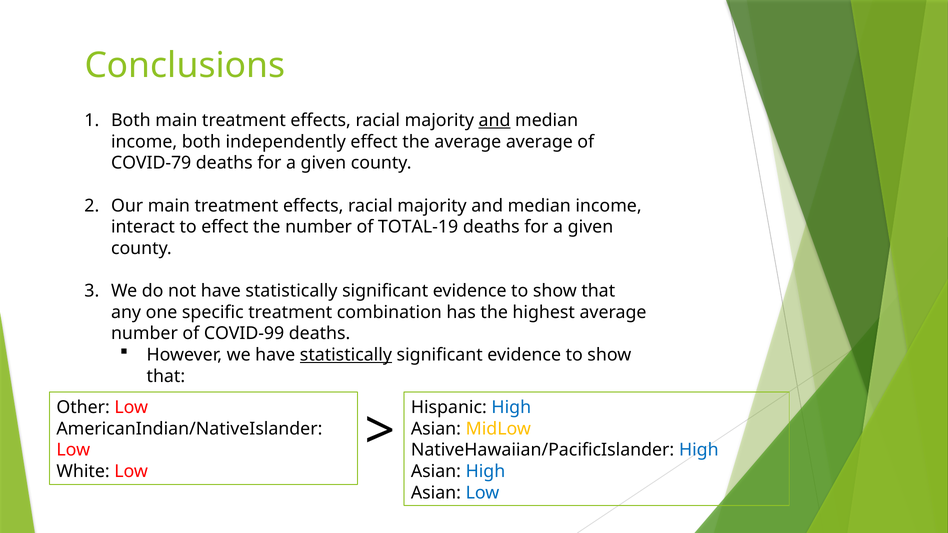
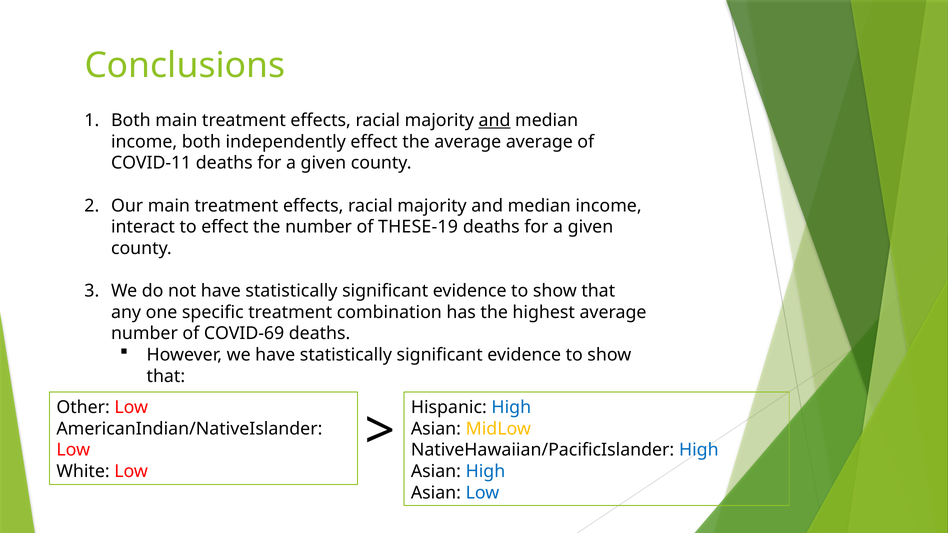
COVID-79: COVID-79 -> COVID-11
TOTAL-19: TOTAL-19 -> THESE-19
COVID-99: COVID-99 -> COVID-69
statistically at (346, 355) underline: present -> none
